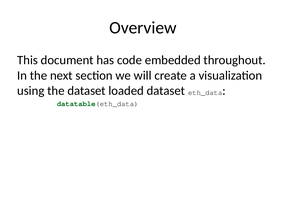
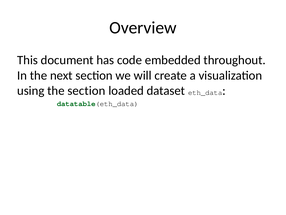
the dataset: dataset -> section
